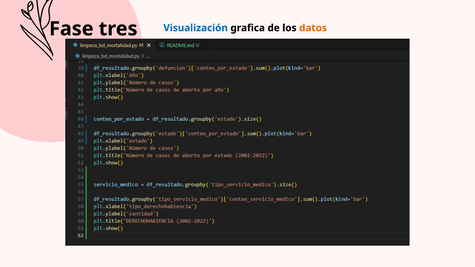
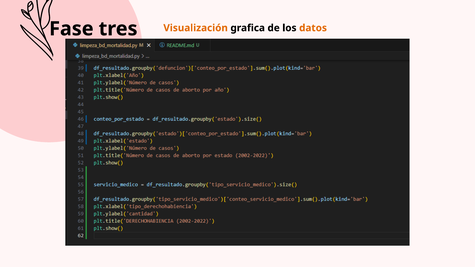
Visualización colour: blue -> orange
